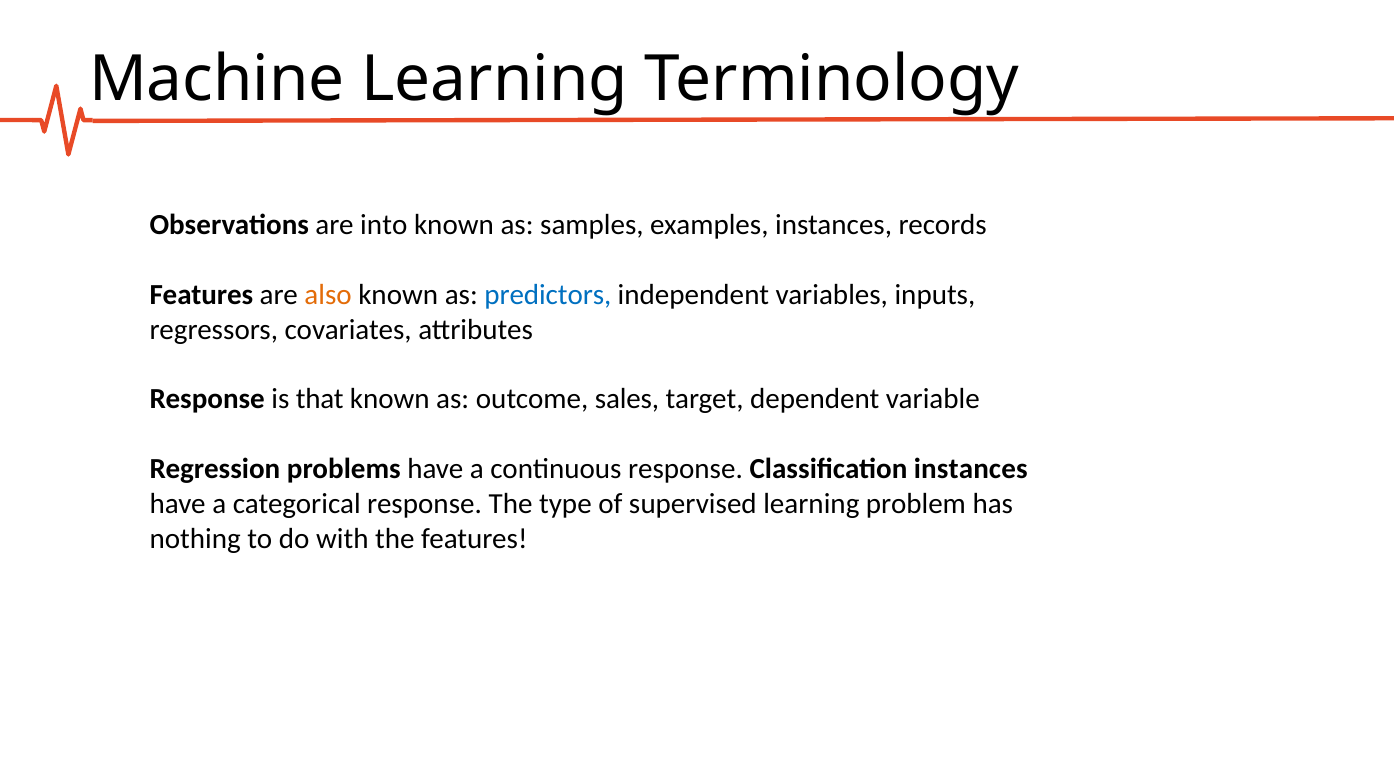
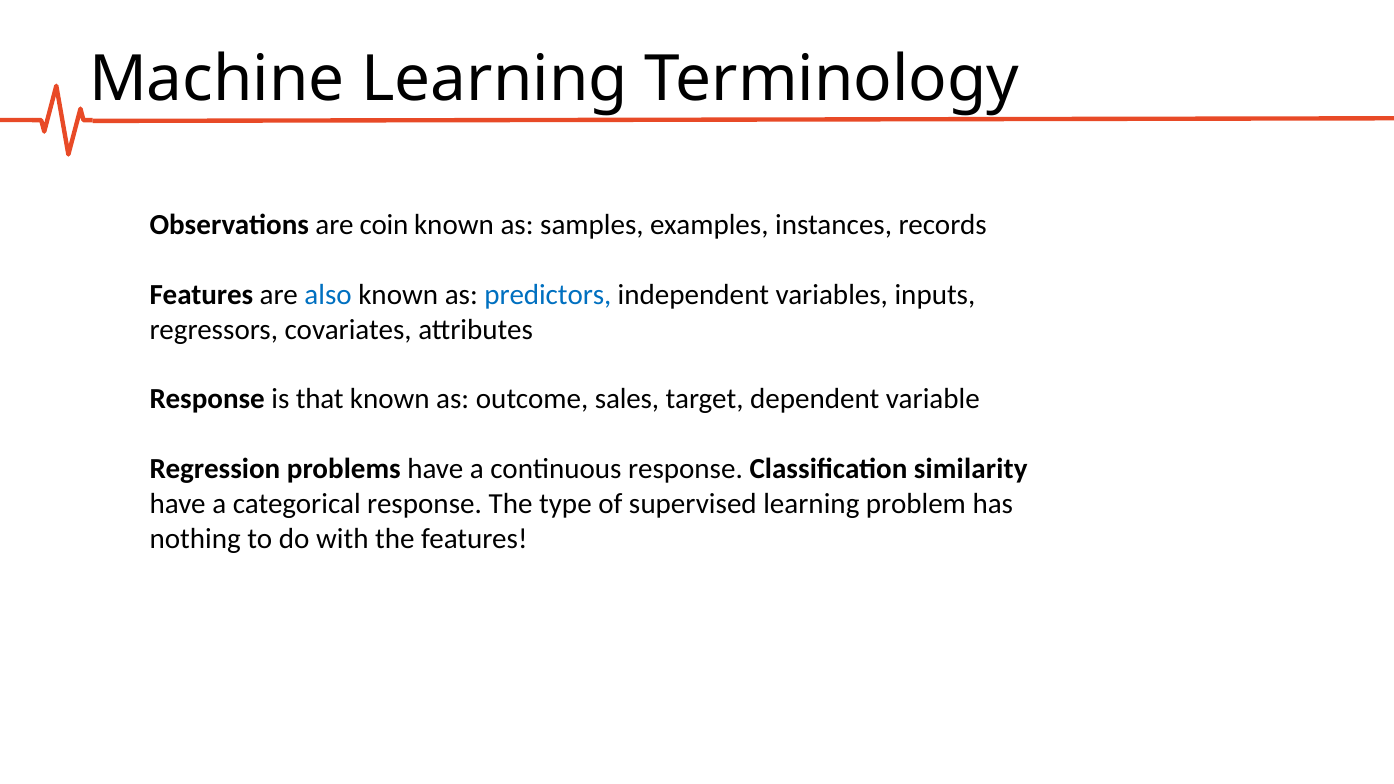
into: into -> coin
also colour: orange -> blue
Classification instances: instances -> similarity
